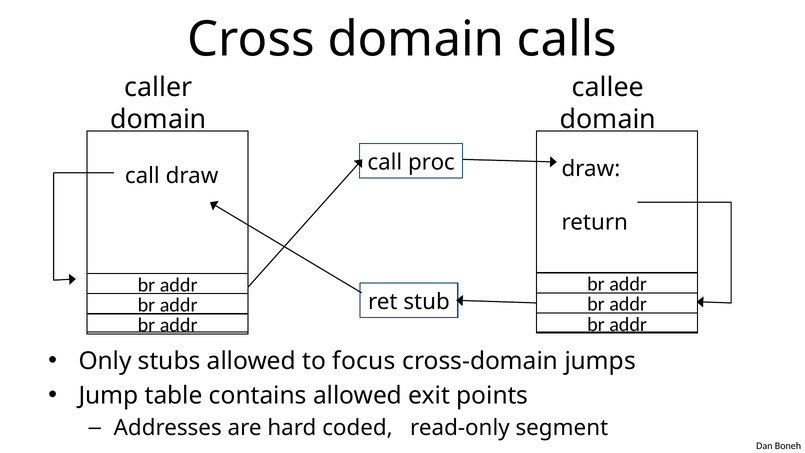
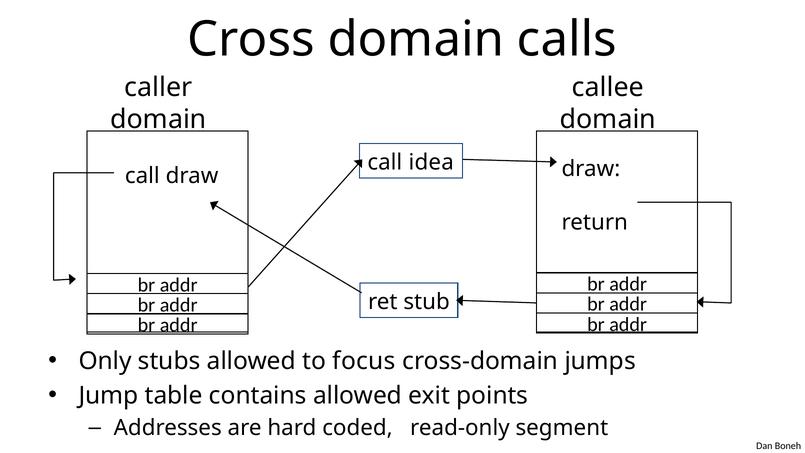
proc: proc -> idea
